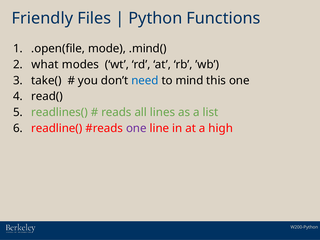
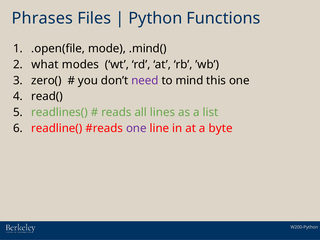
Friendly: Friendly -> Phrases
take(: take( -> zero(
need colour: blue -> purple
high: high -> byte
